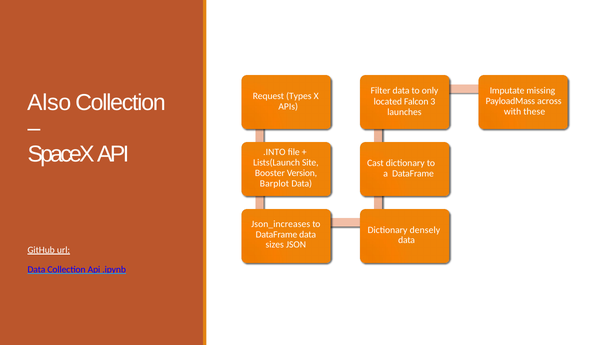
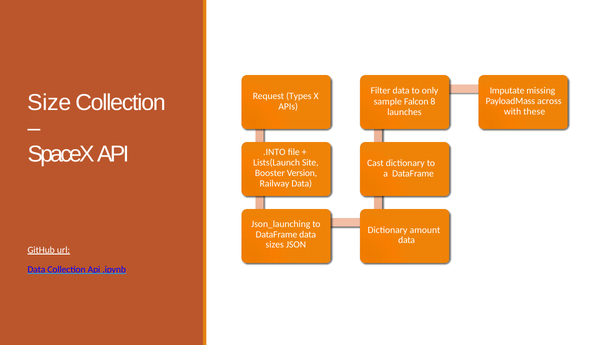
Also: Also -> Size
located: located -> sample
3: 3 -> 8
Barplot: Barplot -> Railway
Json_increases: Json_increases -> Json_launching
densely: densely -> amount
